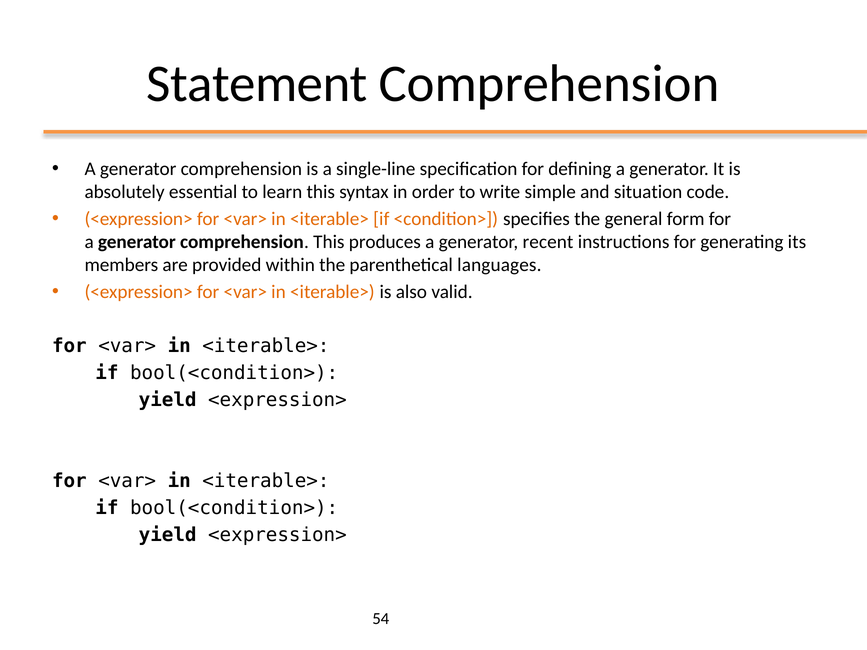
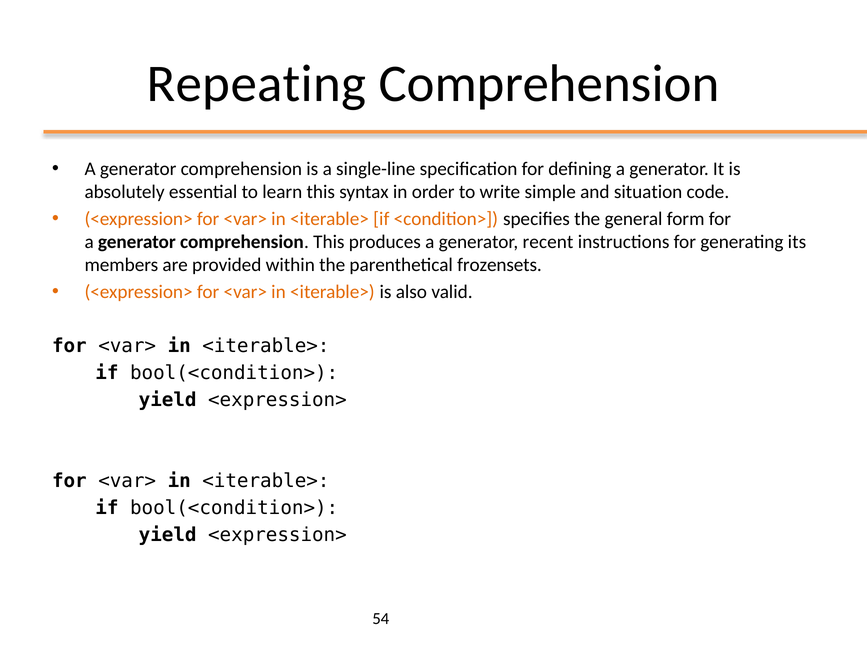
Statement: Statement -> Repeating
languages: languages -> frozensets
